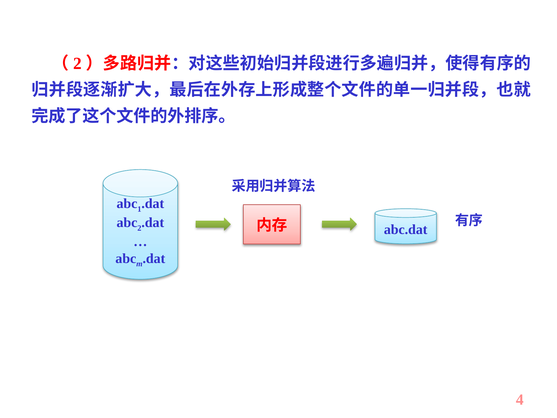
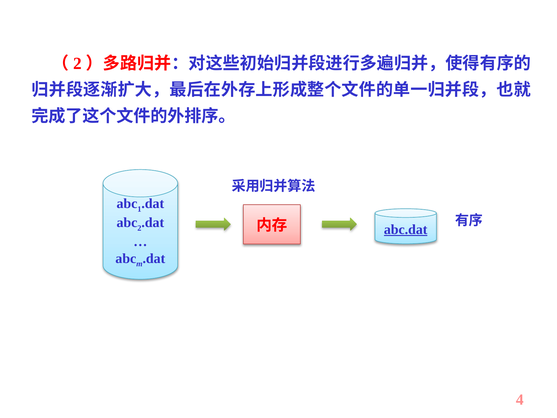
abc.dat underline: none -> present
